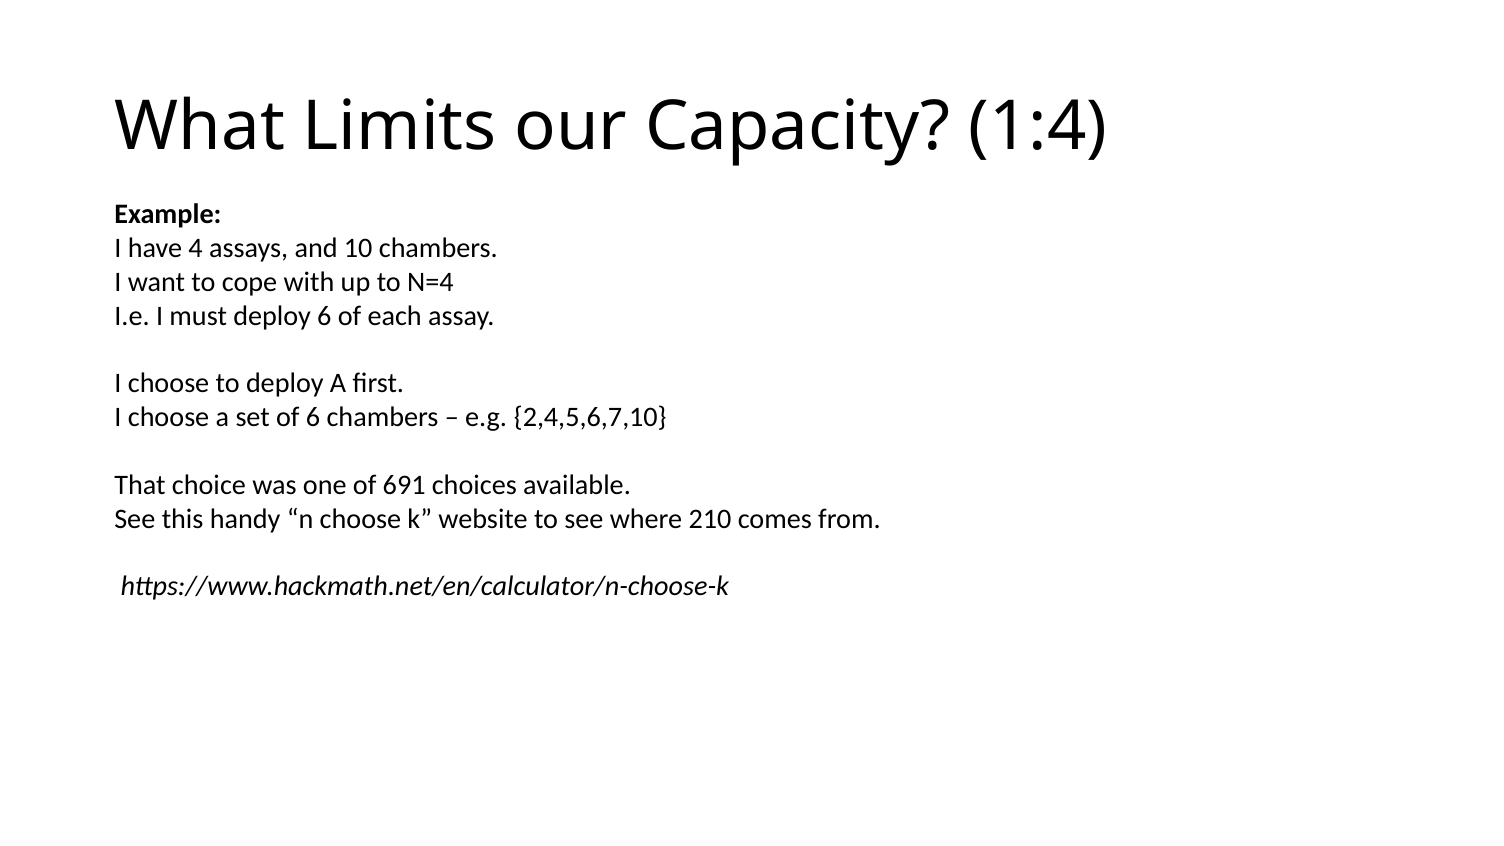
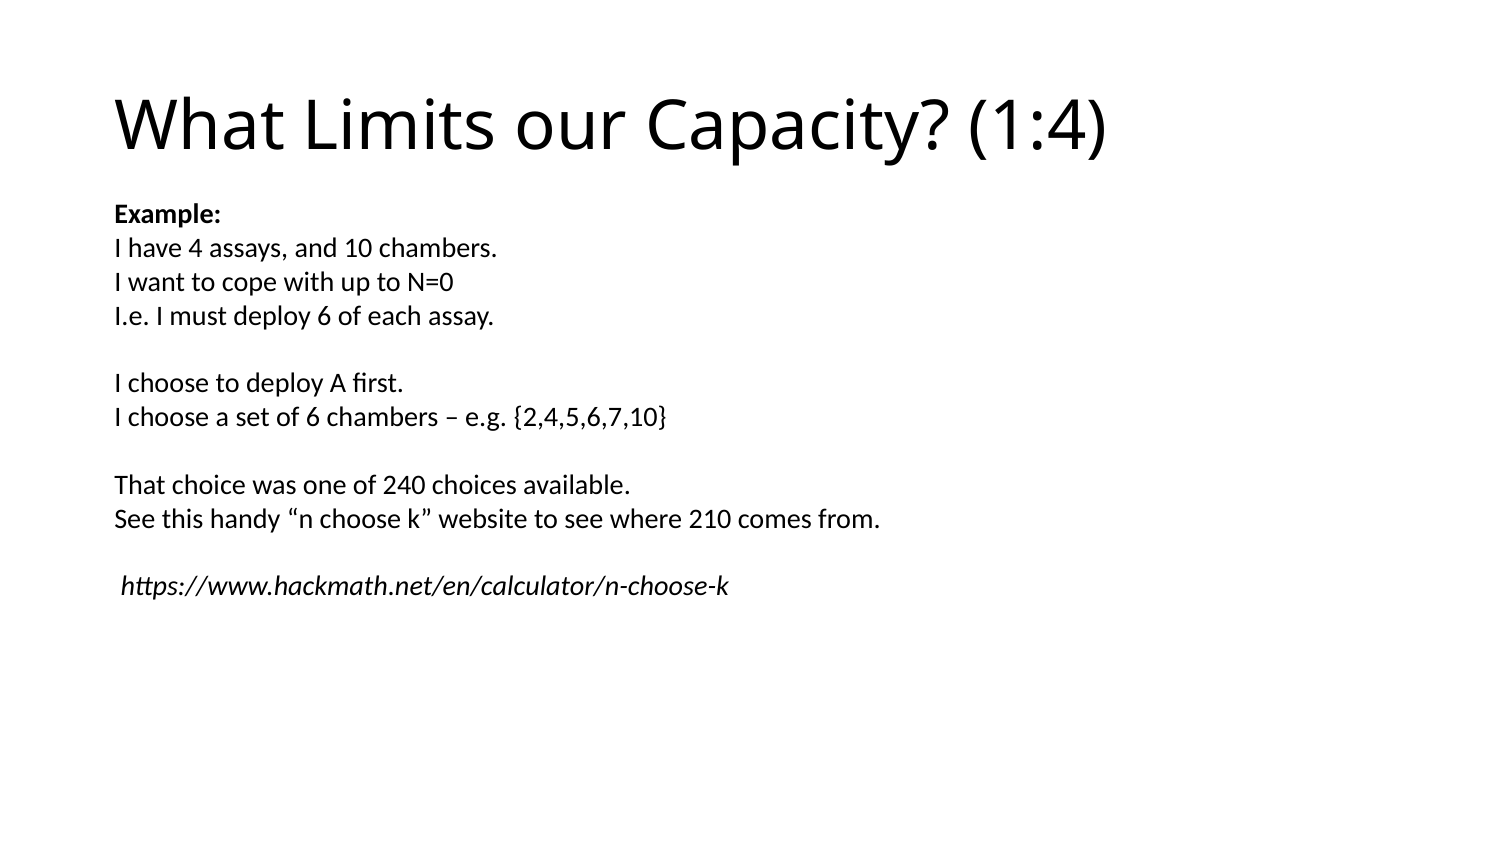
N=4: N=4 -> N=0
691: 691 -> 240
